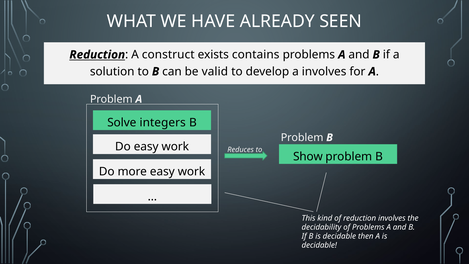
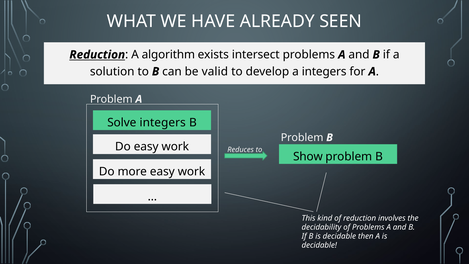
construct: construct -> algorithm
contains: contains -> intersect
a involves: involves -> integers
